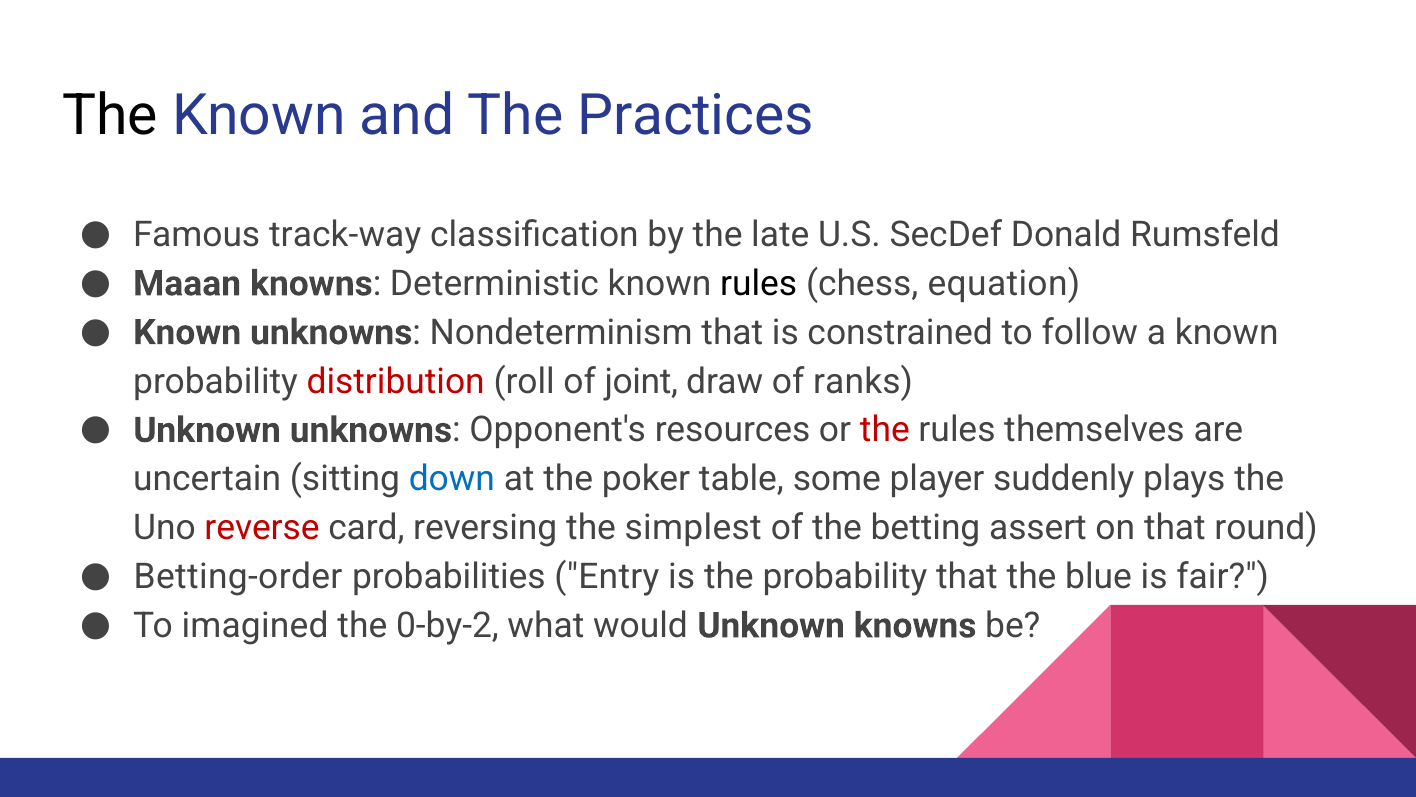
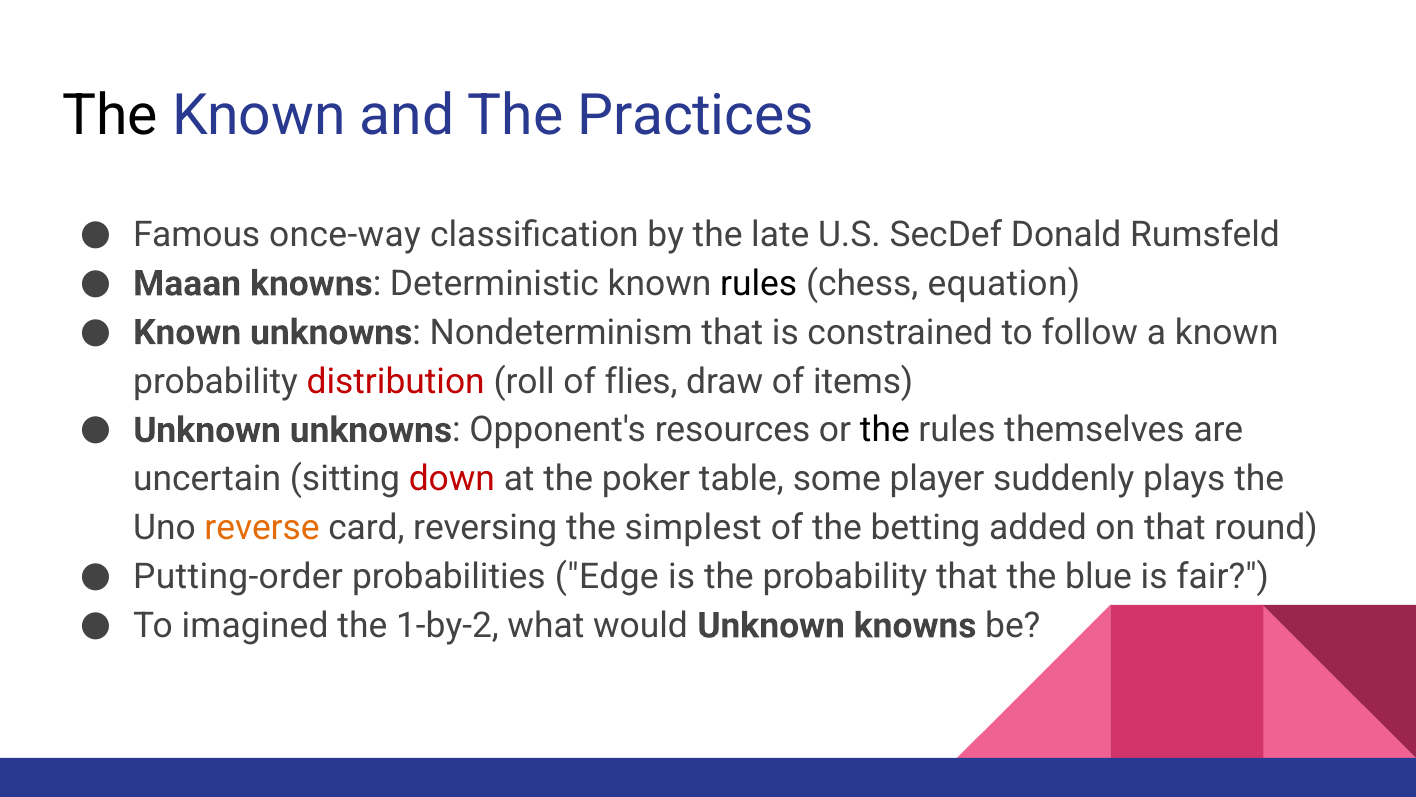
track-way: track-way -> once-way
joint: joint -> flies
ranks: ranks -> items
the at (885, 430) colour: red -> black
down colour: blue -> red
reverse colour: red -> orange
assert: assert -> added
Betting-order: Betting-order -> Putting-order
Entry: Entry -> Edge
0-by-2: 0-by-2 -> 1-by-2
